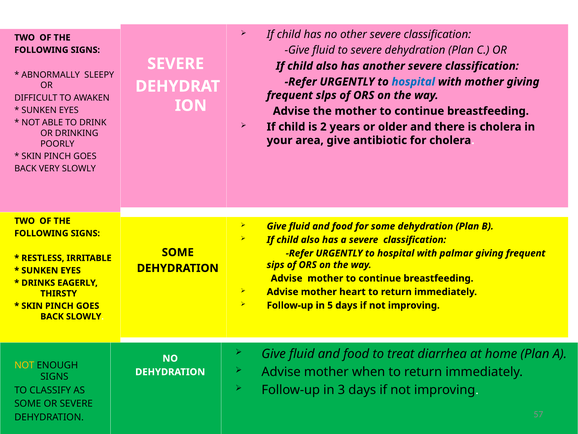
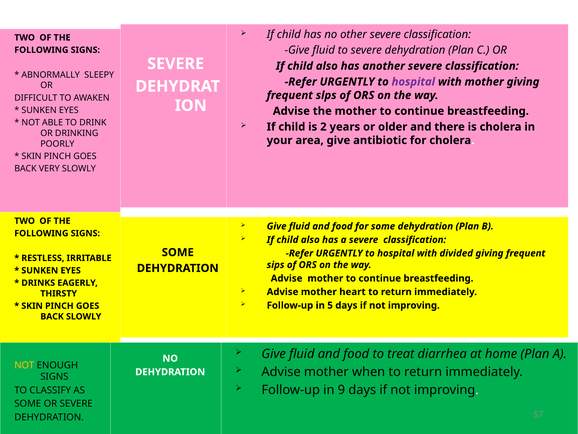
hospital at (413, 82) colour: blue -> purple
palmar: palmar -> divided
3: 3 -> 9
